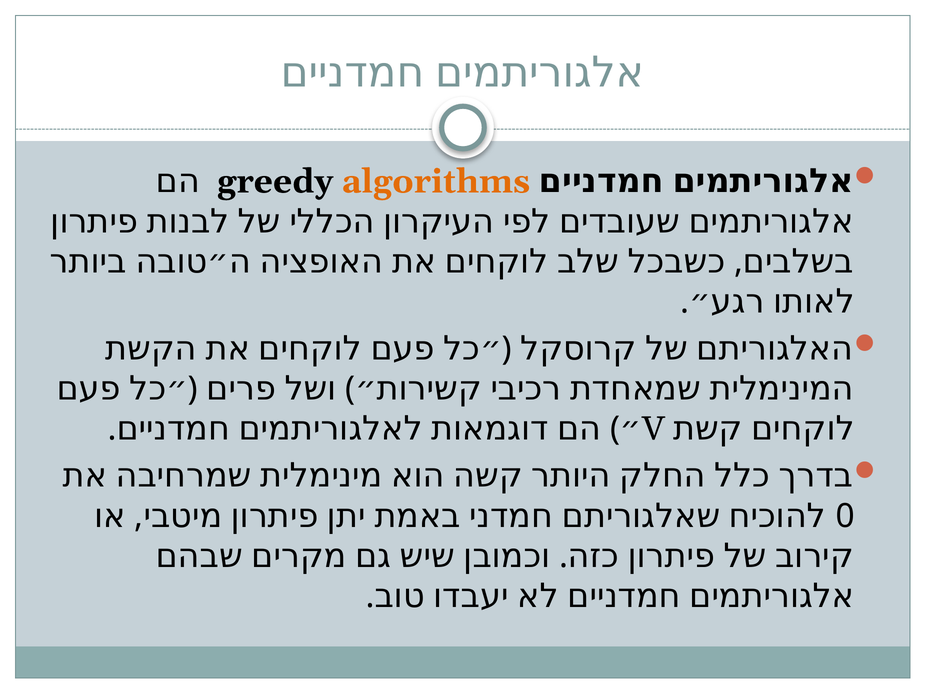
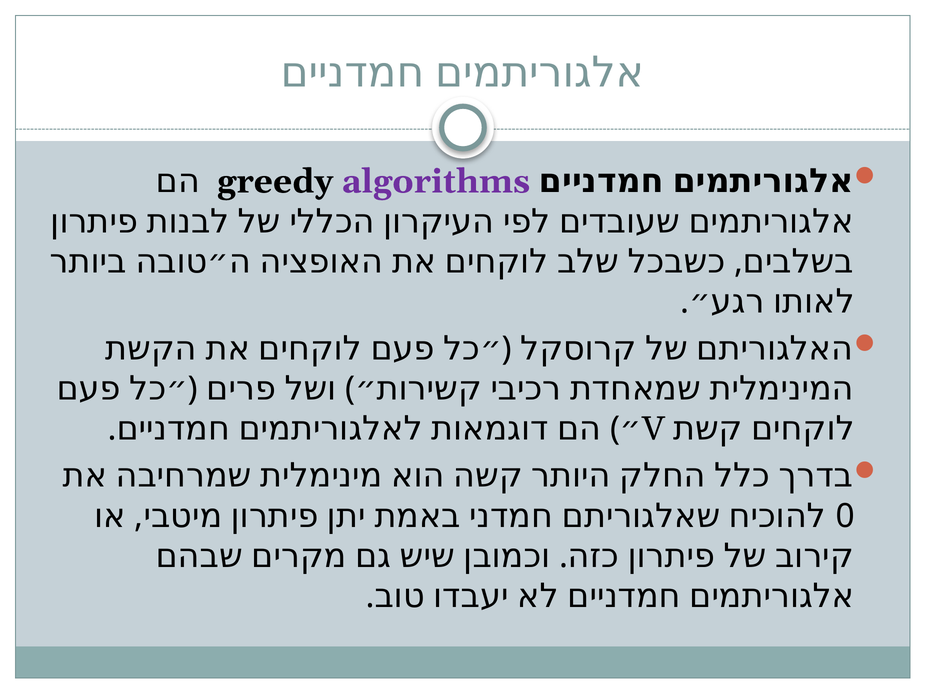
algorithms colour: orange -> purple
